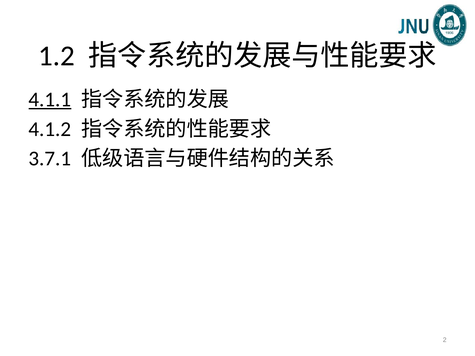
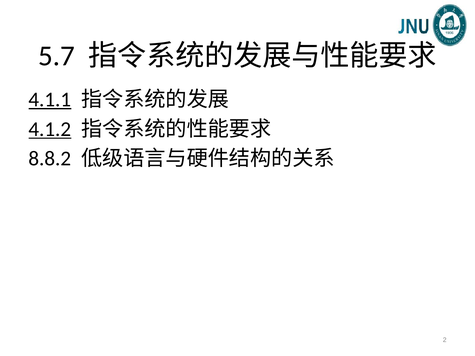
1.2: 1.2 -> 5.7
4.1.2 underline: none -> present
3.7.1: 3.7.1 -> 8.8.2
